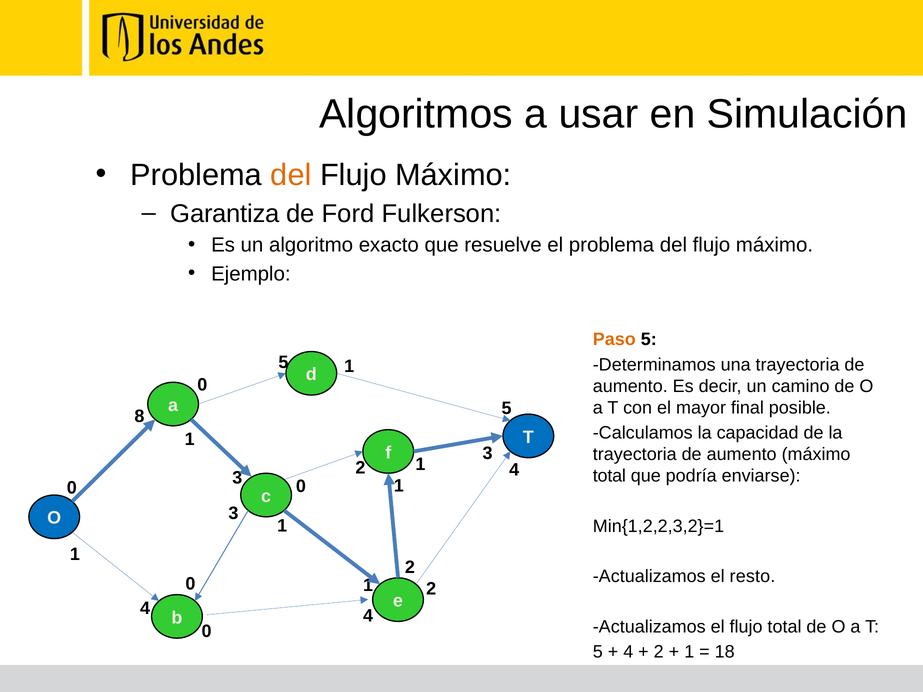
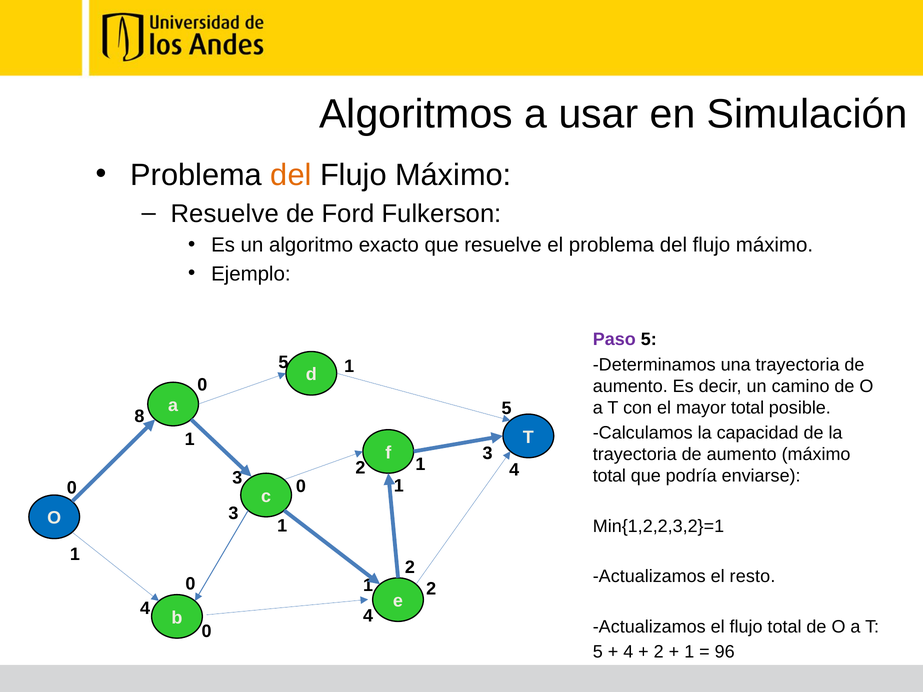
Garantiza at (225, 214): Garantiza -> Resuelve
Paso colour: orange -> purple
mayor final: final -> total
18: 18 -> 96
